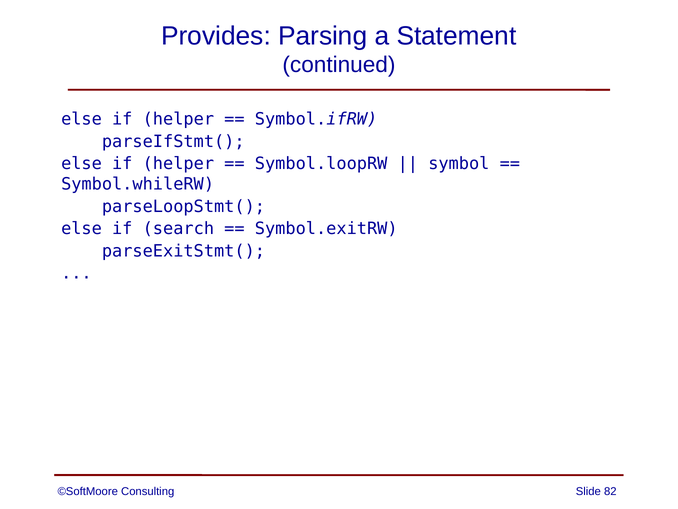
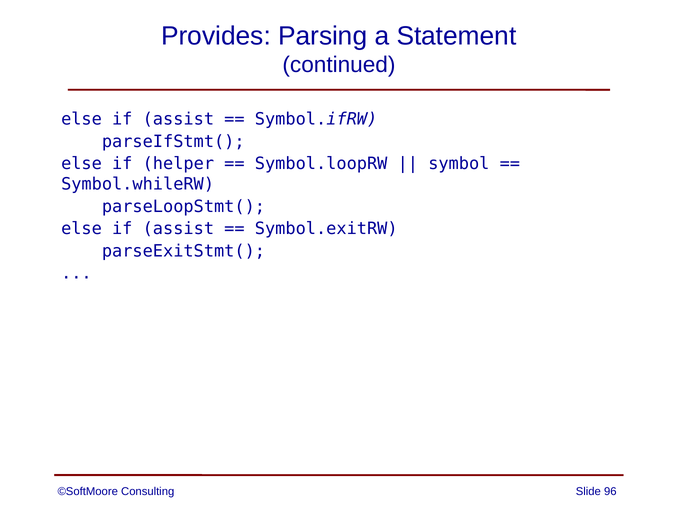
helper at (178, 119): helper -> assist
search at (178, 229): search -> assist
82: 82 -> 96
